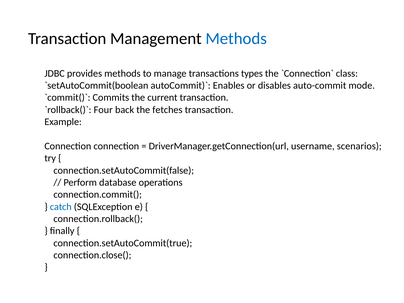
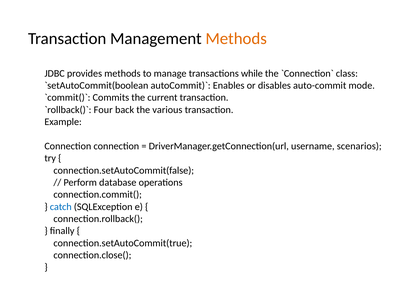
Methods at (236, 39) colour: blue -> orange
types: types -> while
fetches: fetches -> various
